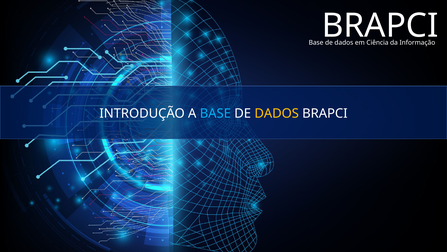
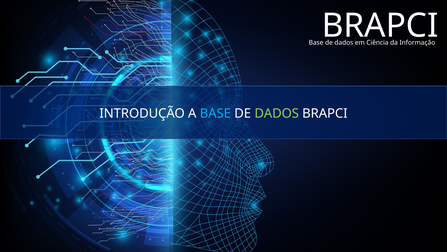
DADOS at (277, 113) colour: yellow -> light green
